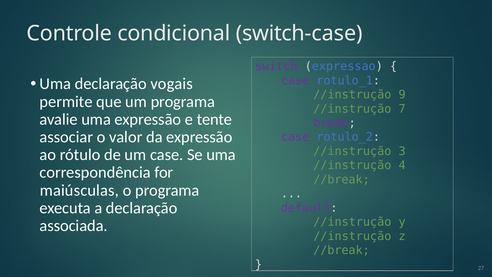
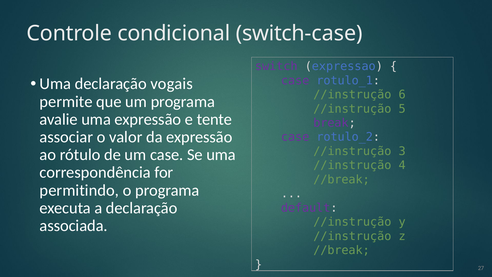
9: 9 -> 6
7: 7 -> 5
maiúsculas: maiúsculas -> permitindo
